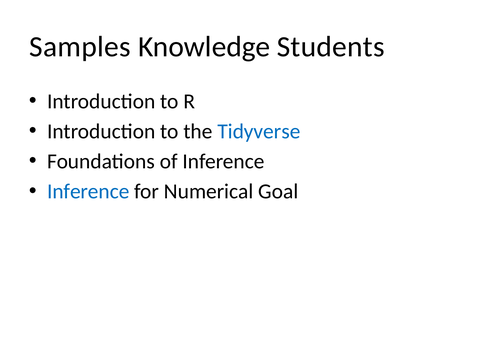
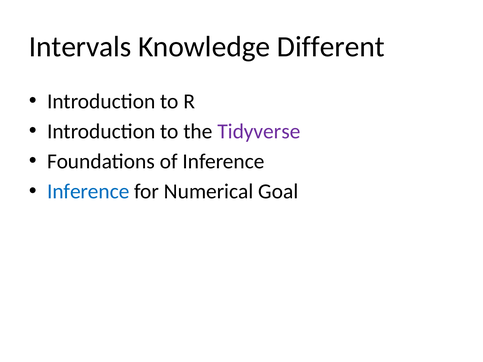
Samples: Samples -> Intervals
Students: Students -> Different
Tidyverse colour: blue -> purple
